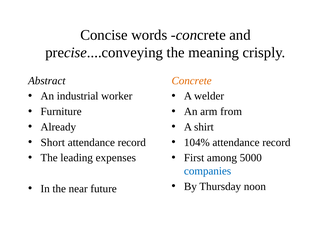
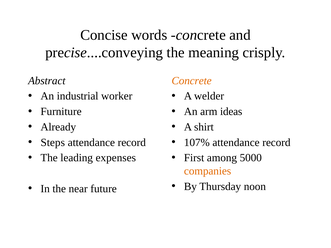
from: from -> ideas
Short: Short -> Steps
104%: 104% -> 107%
companies colour: blue -> orange
